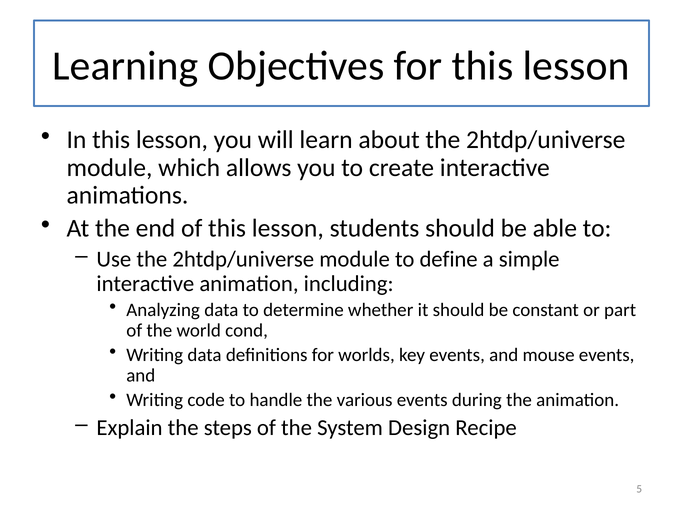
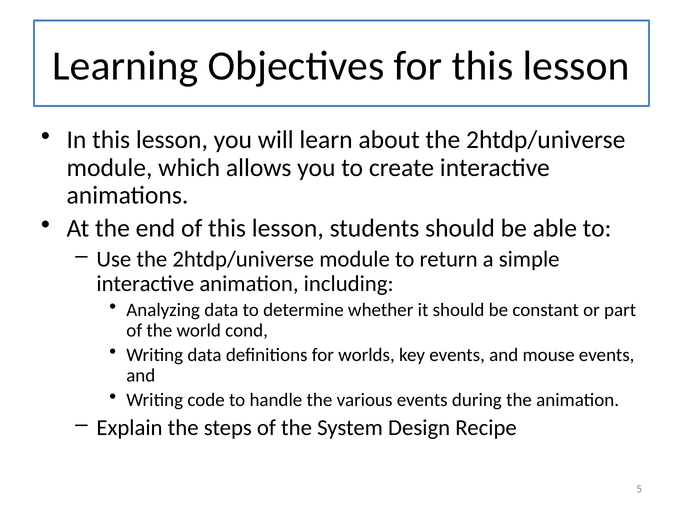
define: define -> return
